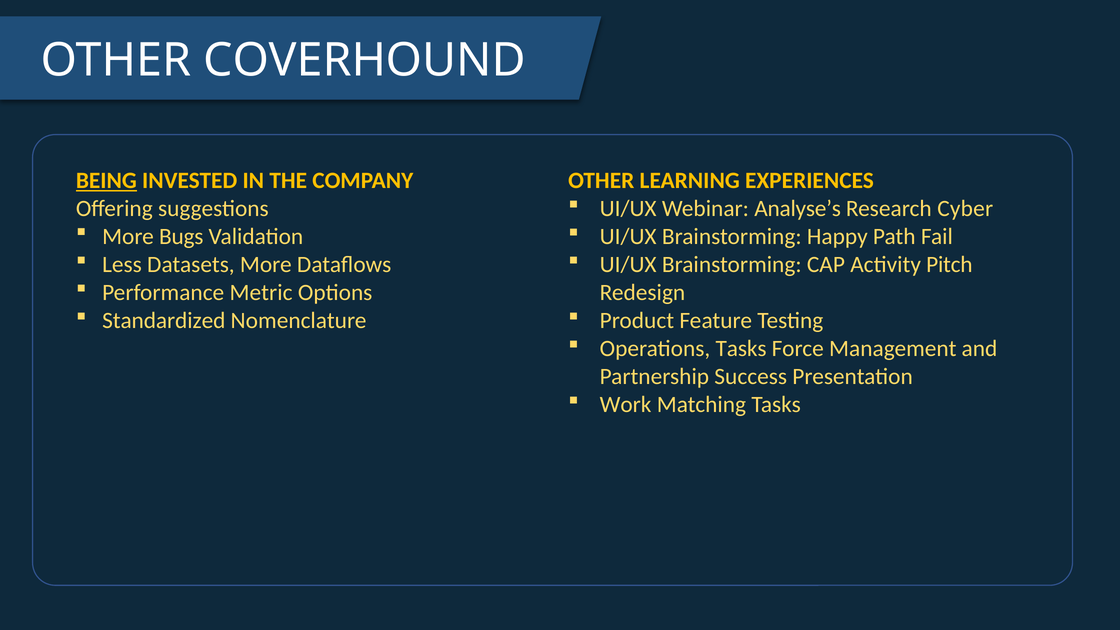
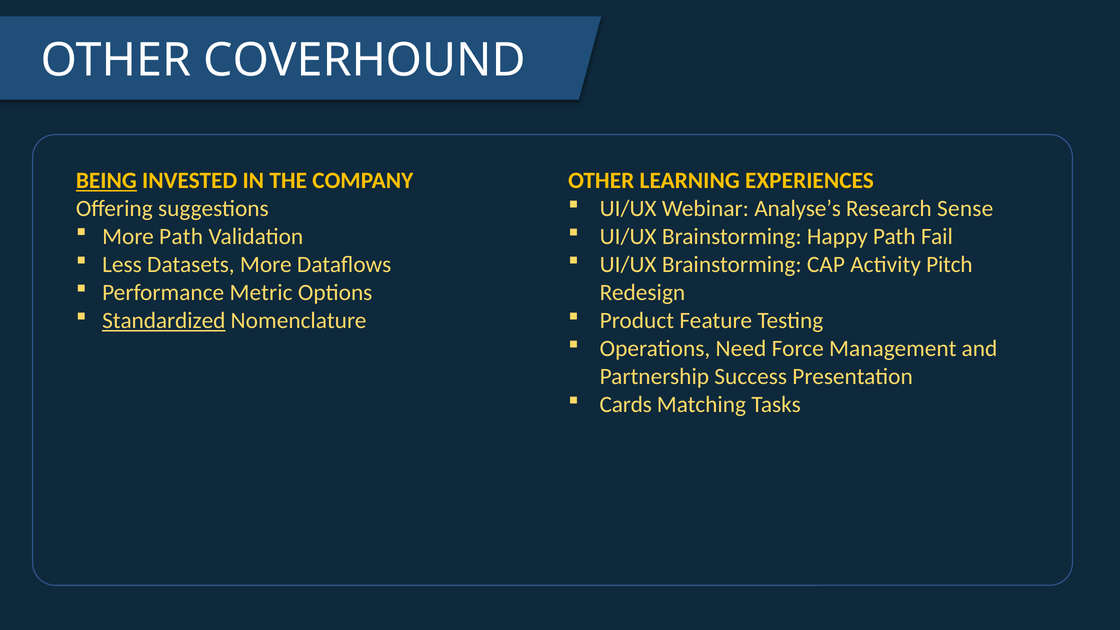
Cyber: Cyber -> Sense
More Bugs: Bugs -> Path
Standardized underline: none -> present
Operations Tasks: Tasks -> Need
Work: Work -> Cards
